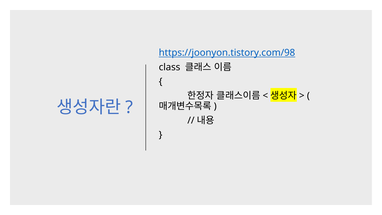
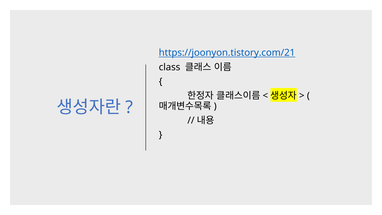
https://joonyon.tistory.com/98: https://joonyon.tistory.com/98 -> https://joonyon.tistory.com/21
